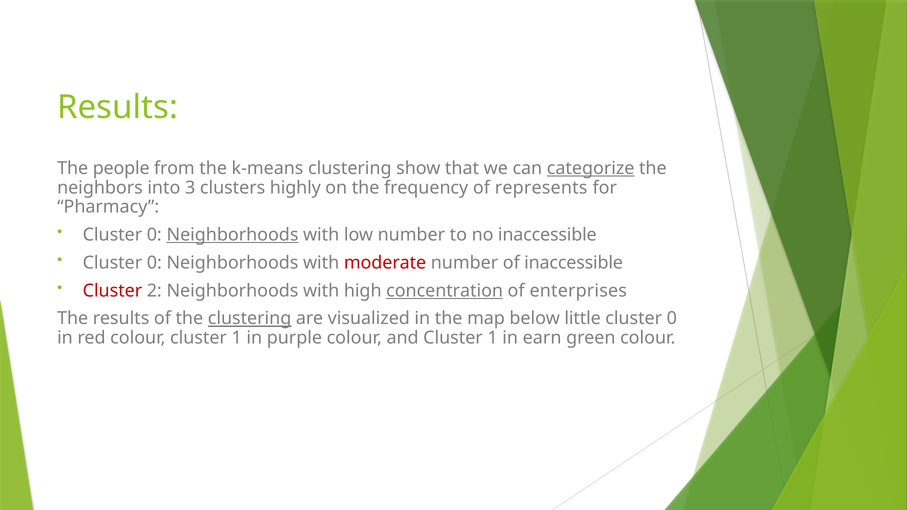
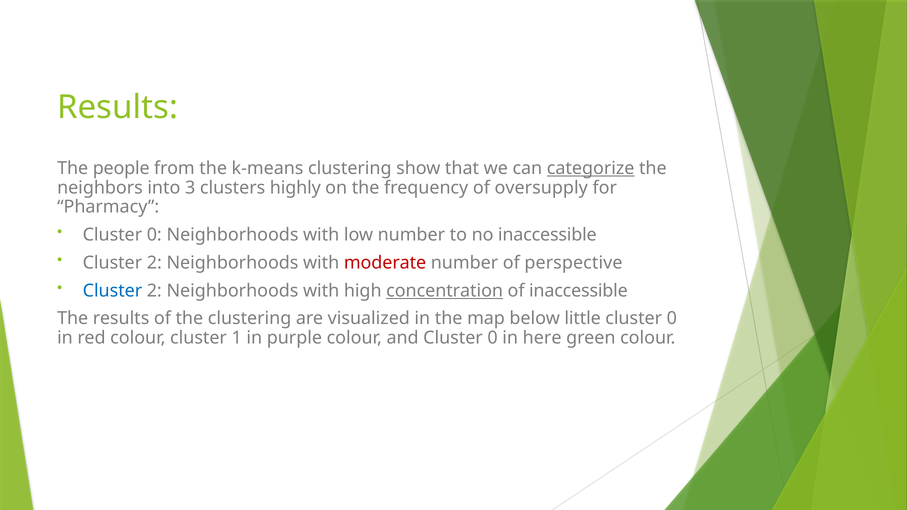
represents: represents -> oversupply
Neighborhoods at (232, 235) underline: present -> none
0 at (154, 263): 0 -> 2
of inaccessible: inaccessible -> perspective
Cluster at (112, 291) colour: red -> blue
of enterprises: enterprises -> inaccessible
clustering at (250, 319) underline: present -> none
and Cluster 1: 1 -> 0
earn: earn -> here
